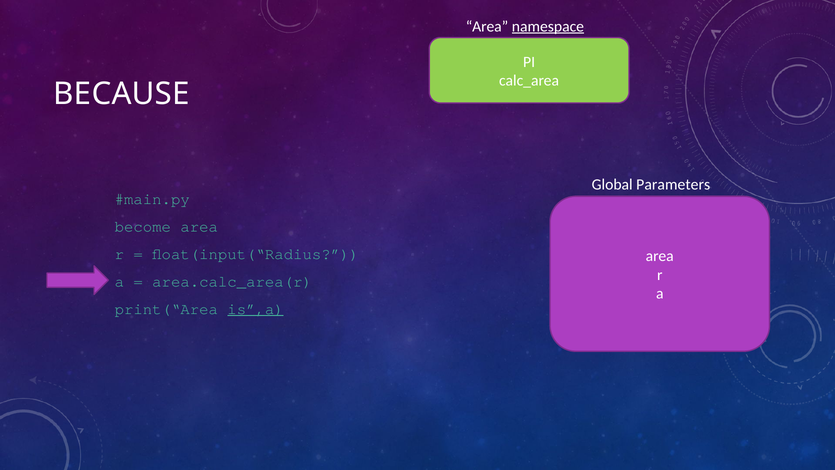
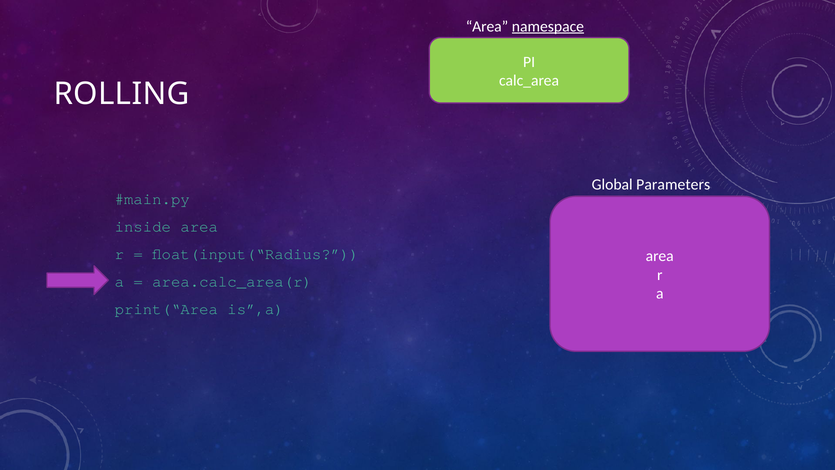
BECAUSE: BECAUSE -> ROLLING
become: become -> inside
is”,a underline: present -> none
